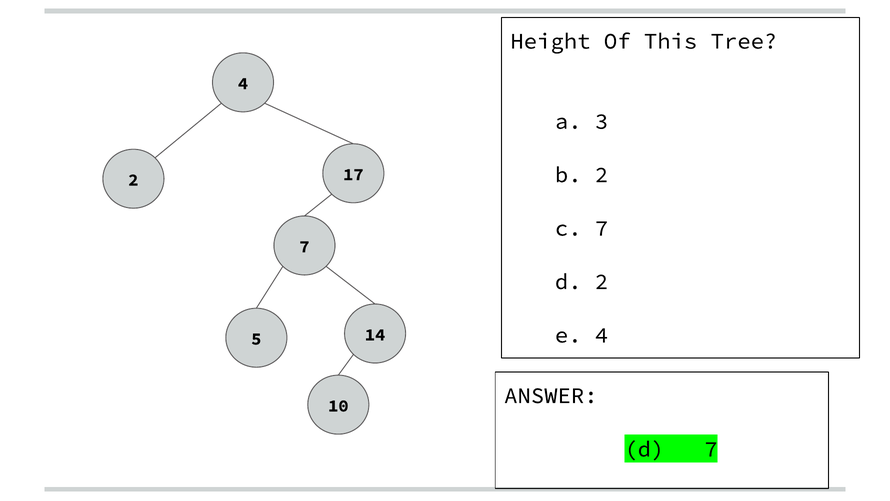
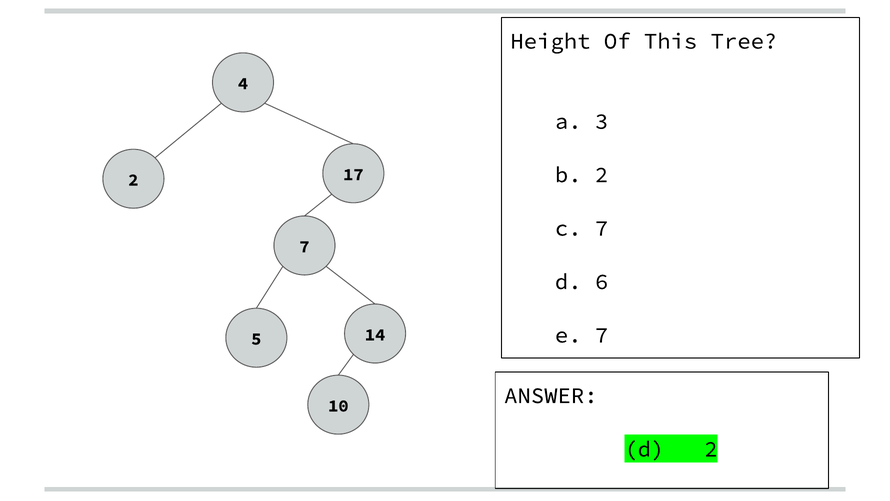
d 2: 2 -> 6
e 4: 4 -> 7
d 7: 7 -> 2
